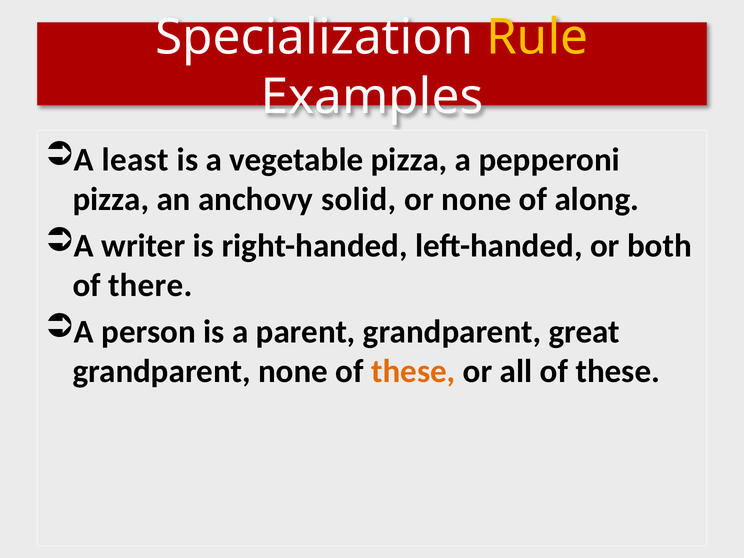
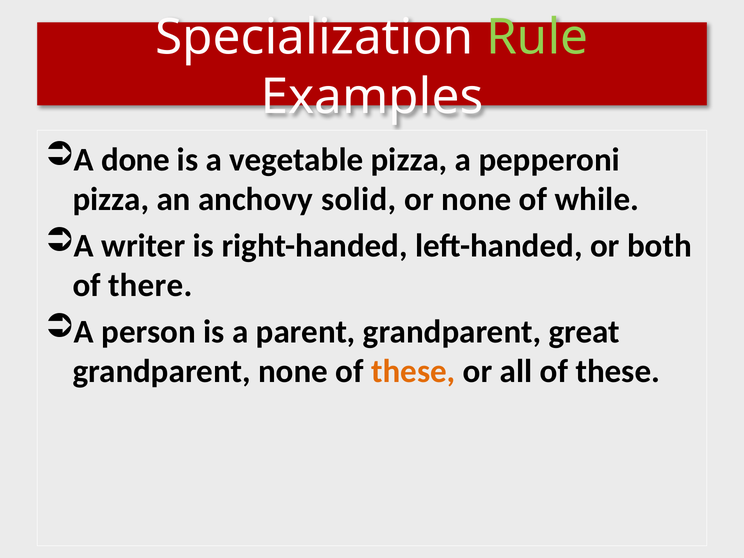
Rule colour: yellow -> light green
least: least -> done
along: along -> while
